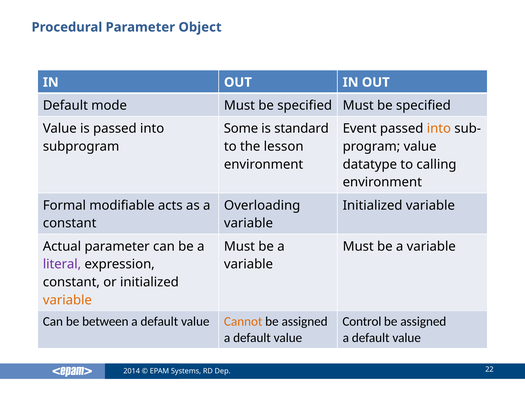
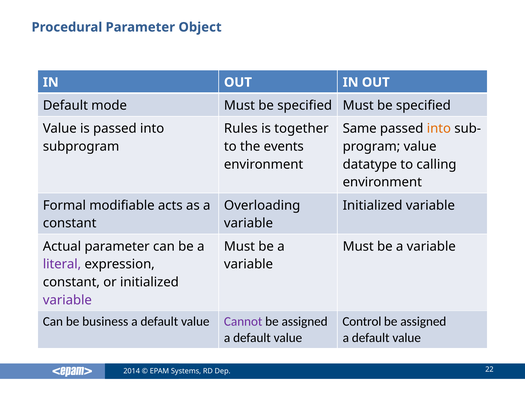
Some: Some -> Rules
standard: standard -> together
Event: Event -> Same
lesson: lesson -> events
variable at (67, 300) colour: orange -> purple
between: between -> business
Cannot colour: orange -> purple
